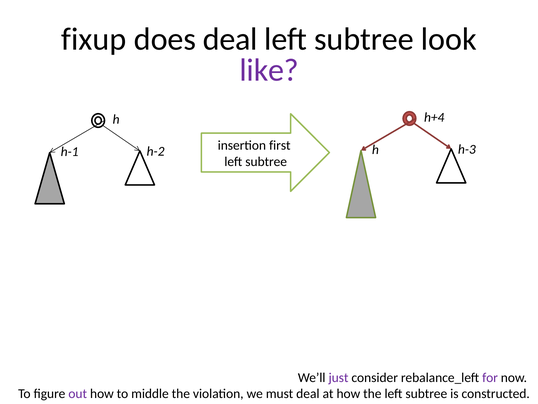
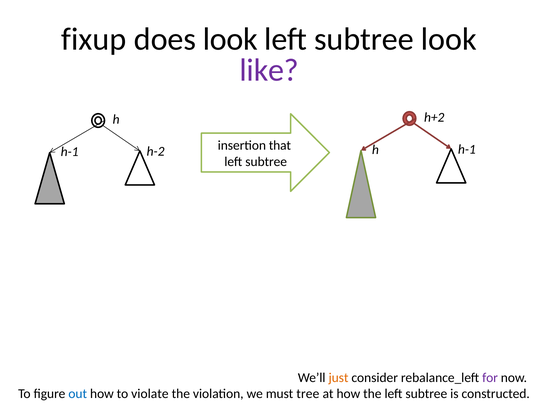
does deal: deal -> look
h+4: h+4 -> h+2
first: first -> that
h-3 at (467, 149): h-3 -> h-1
just colour: purple -> orange
out colour: purple -> blue
middle: middle -> violate
must deal: deal -> tree
